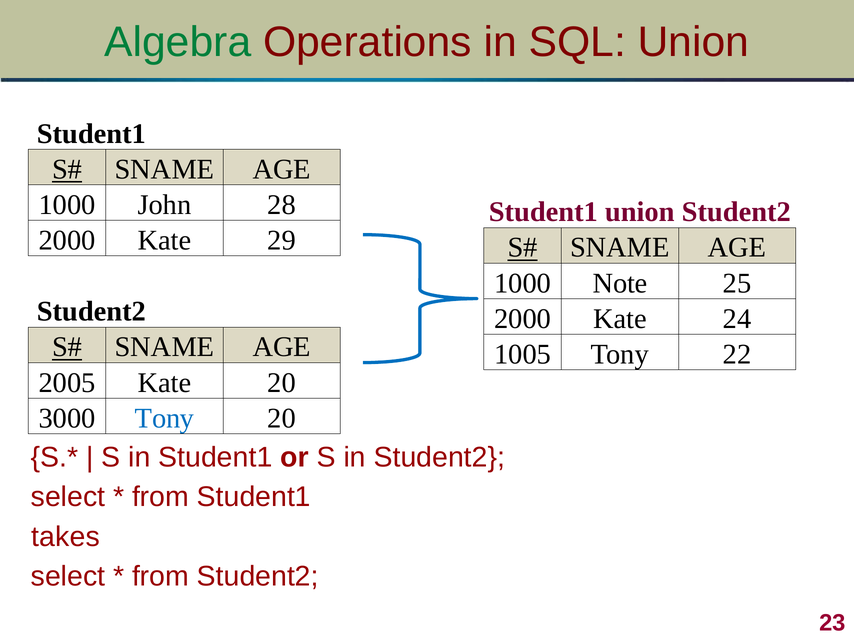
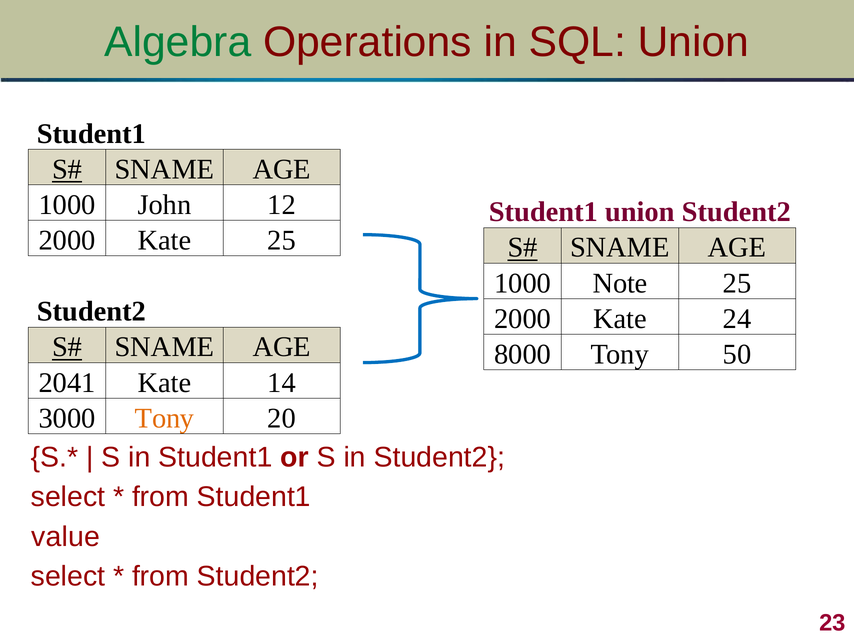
28: 28 -> 12
Kate 29: 29 -> 25
1005: 1005 -> 8000
22: 22 -> 50
2005: 2005 -> 2041
Kate 20: 20 -> 14
Tony at (165, 419) colour: blue -> orange
takes: takes -> value
